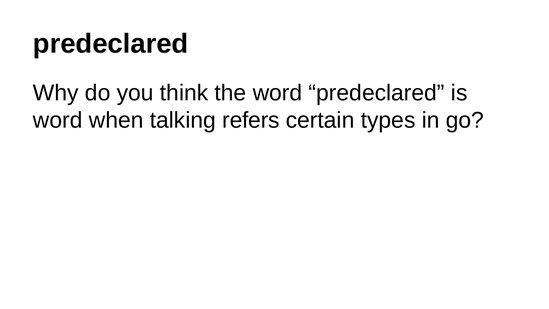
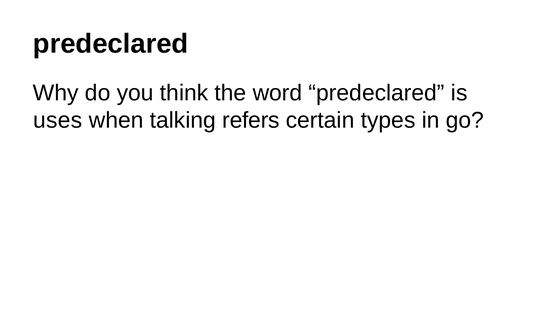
word at (58, 120): word -> uses
